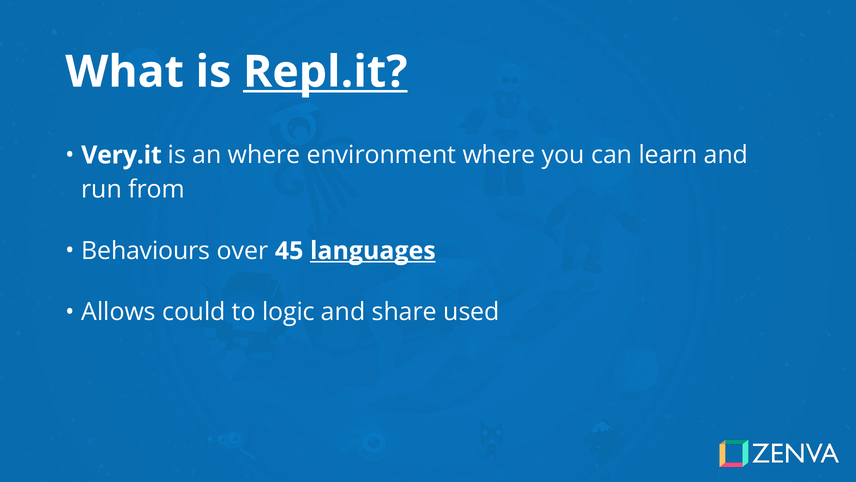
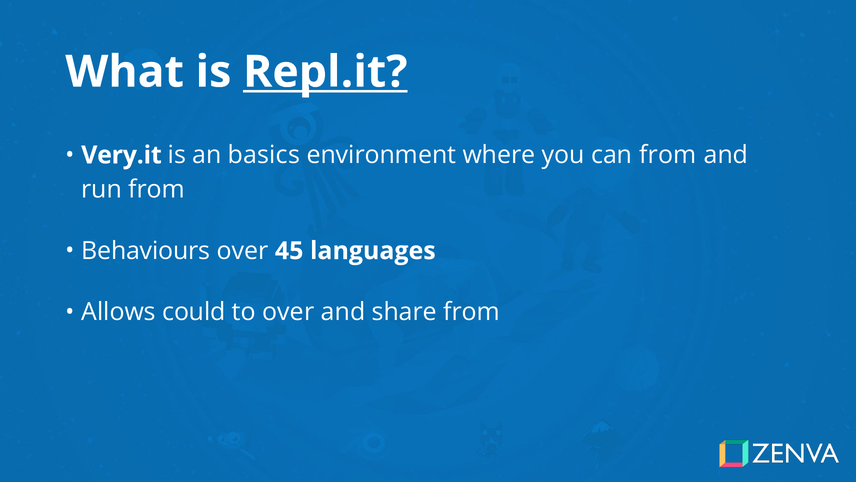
an where: where -> basics
can learn: learn -> from
languages underline: present -> none
to logic: logic -> over
share used: used -> from
